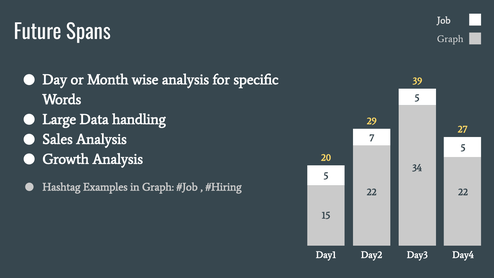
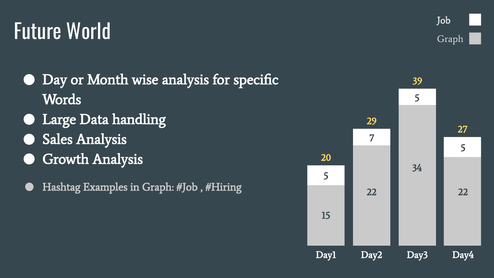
Spans: Spans -> World
